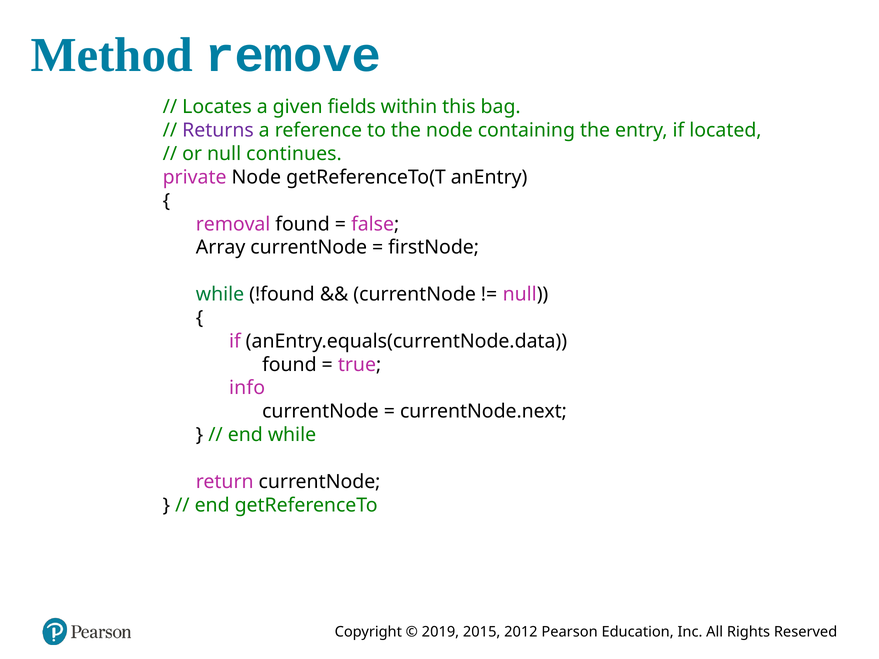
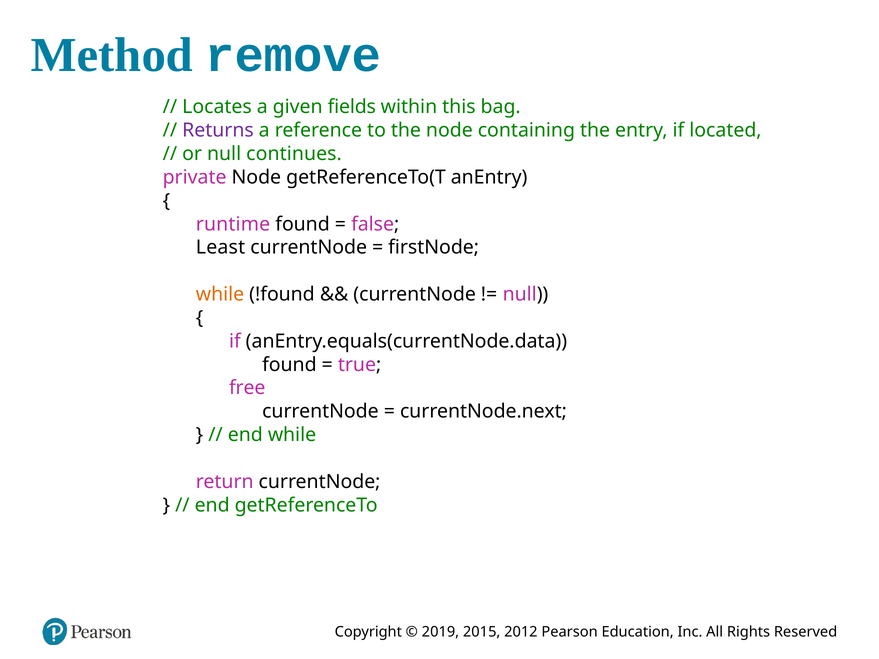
removal: removal -> runtime
Array: Array -> Least
while at (220, 294) colour: green -> orange
info: info -> free
